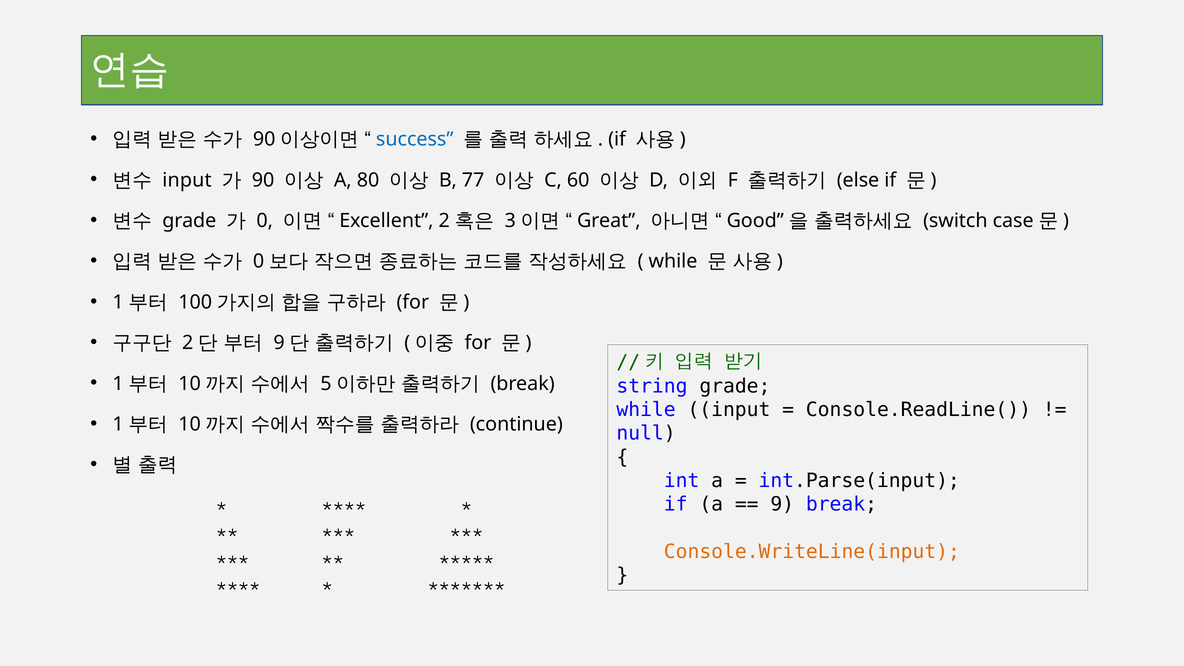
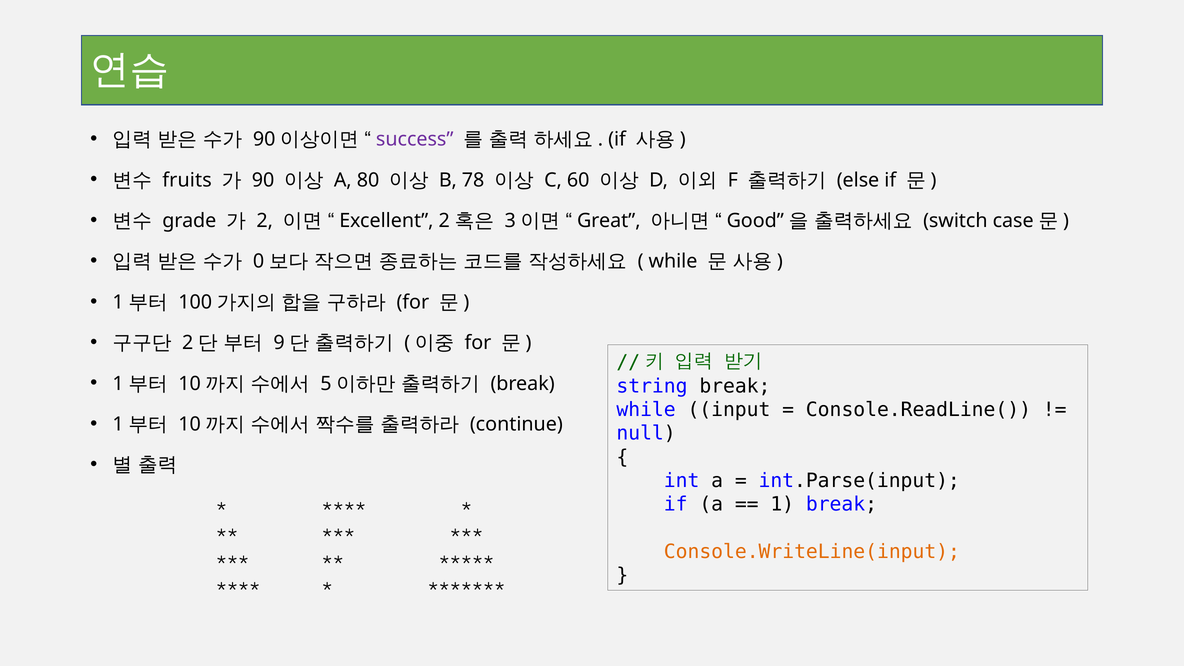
success colour: blue -> purple
input at (187, 180): input -> fruits
77: 77 -> 78
0: 0 -> 2
string grade: grade -> break
9: 9 -> 1
